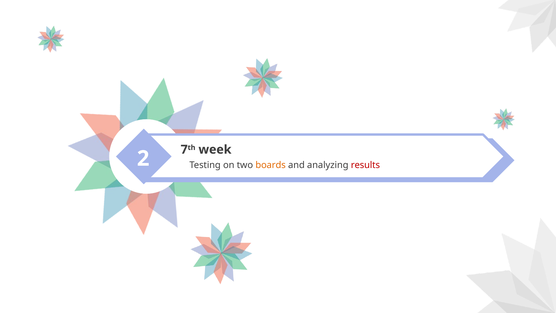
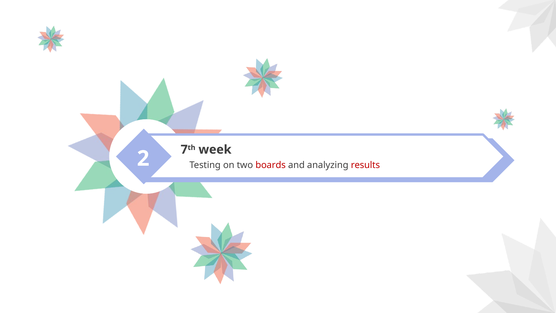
boards colour: orange -> red
